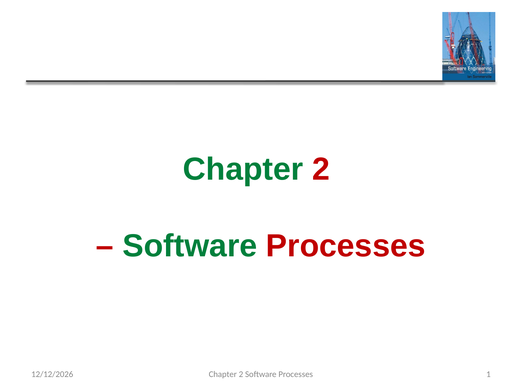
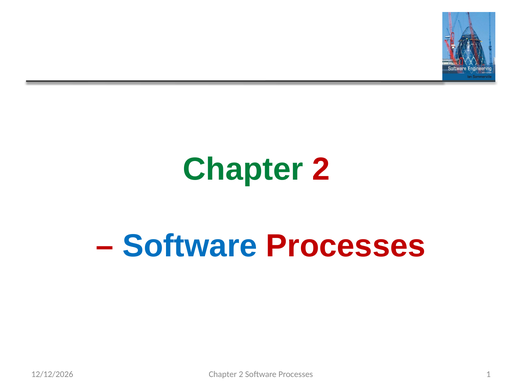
Software at (190, 246) colour: green -> blue
